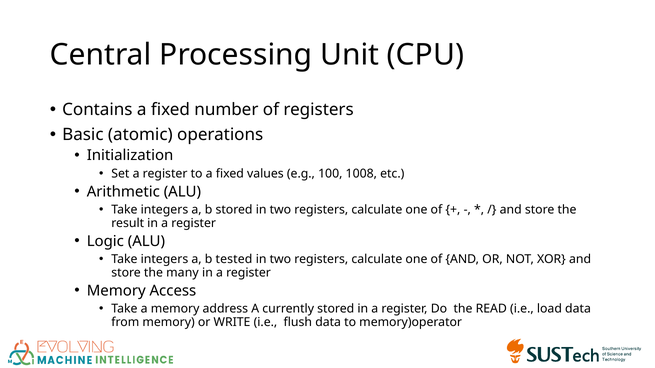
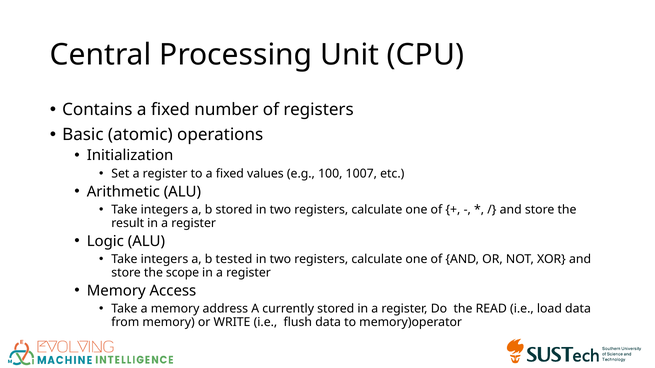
1008: 1008 -> 1007
many: many -> scope
